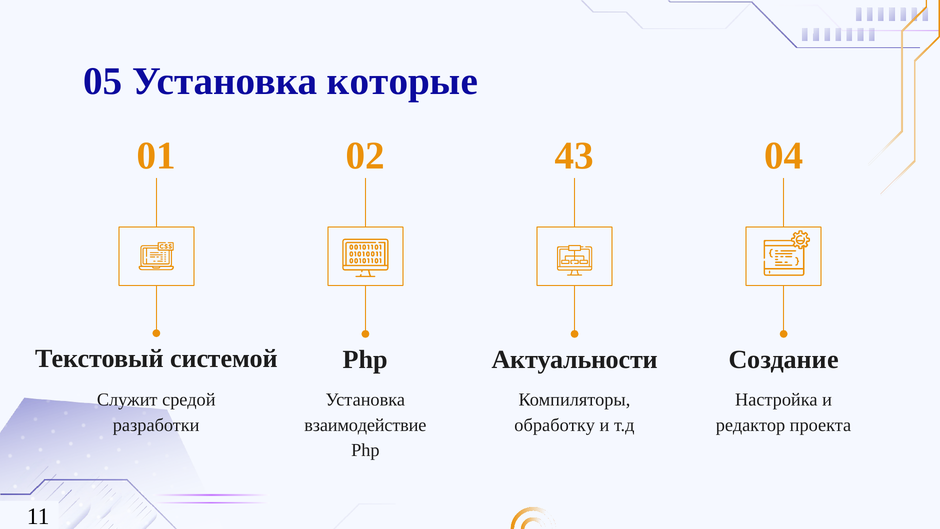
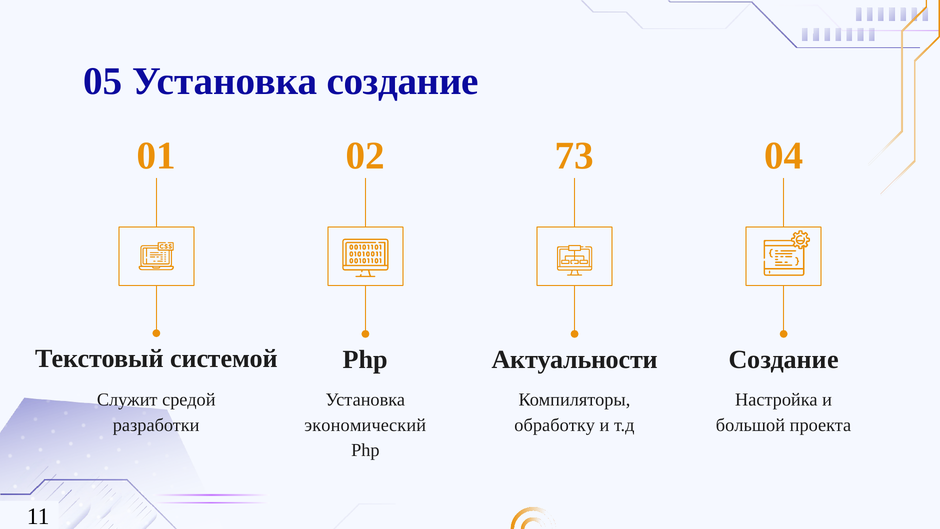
Установка которые: которые -> создание
43: 43 -> 73
взаимодействие: взаимодействие -> экономический
редактор: редактор -> большой
